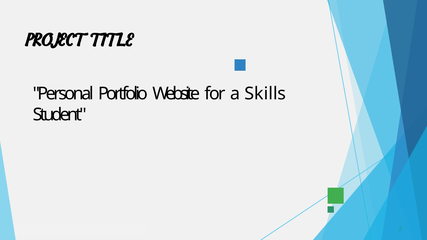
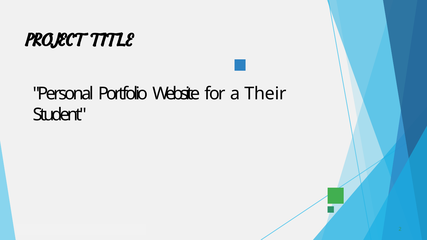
Skills: Skills -> Their
